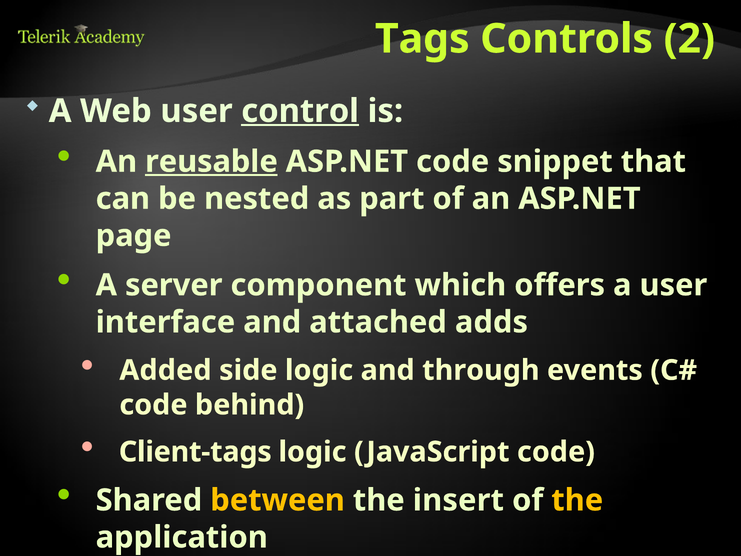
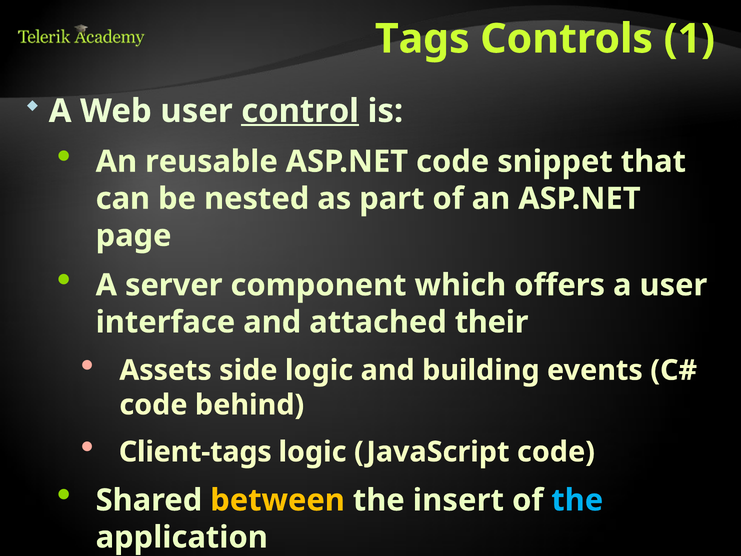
2: 2 -> 1
reusable underline: present -> none
adds: adds -> their
Added: Added -> Assets
through: through -> building
the at (577, 500) colour: yellow -> light blue
